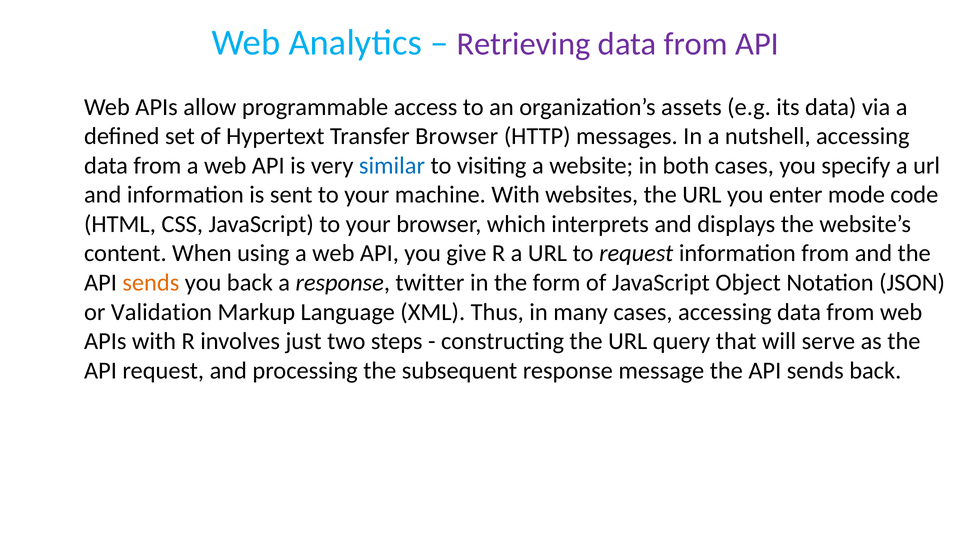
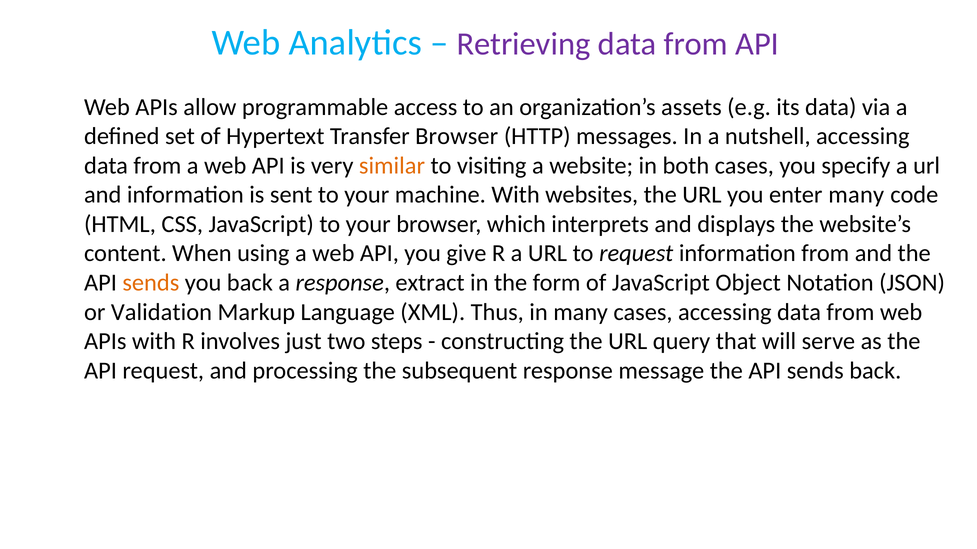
similar colour: blue -> orange
enter mode: mode -> many
twitter: twitter -> extract
